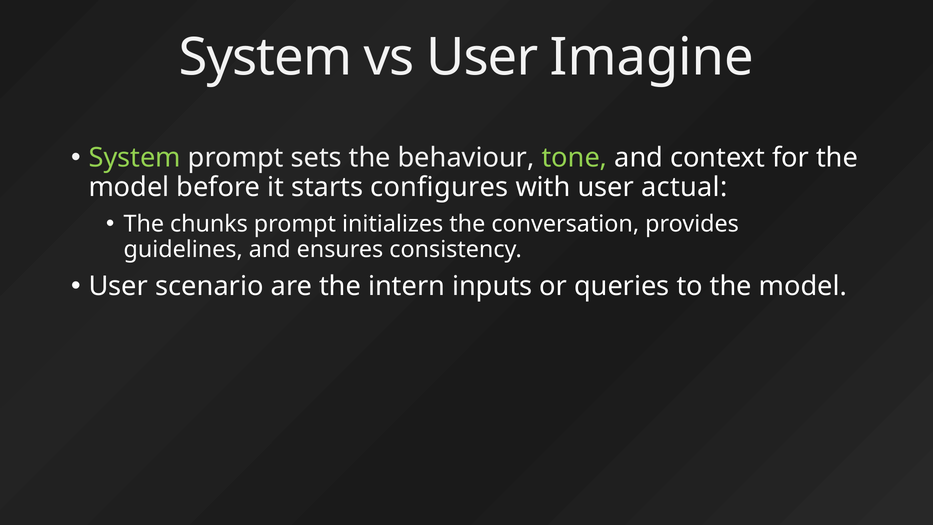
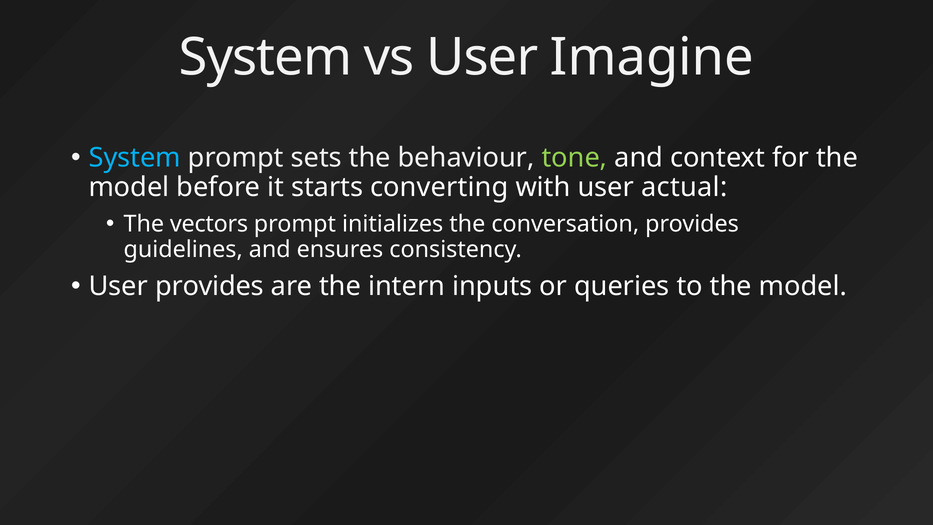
System at (135, 158) colour: light green -> light blue
configures: configures -> converting
chunks: chunks -> vectors
User scenario: scenario -> provides
